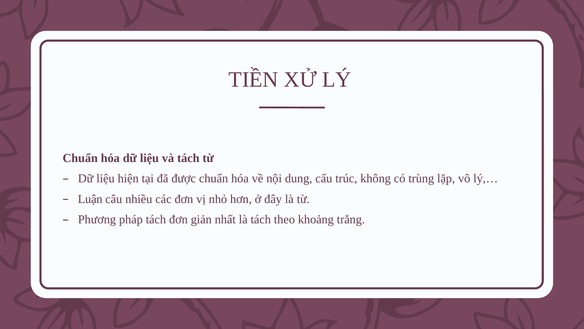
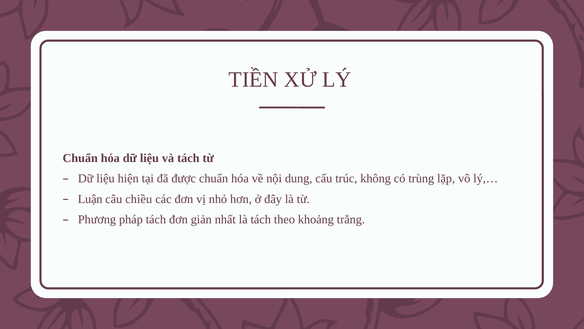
nhiều: nhiều -> chiều
